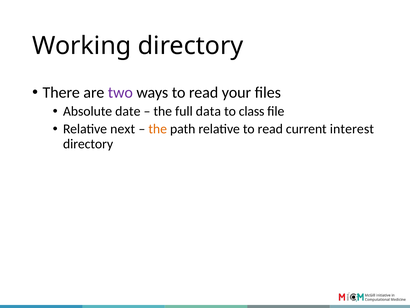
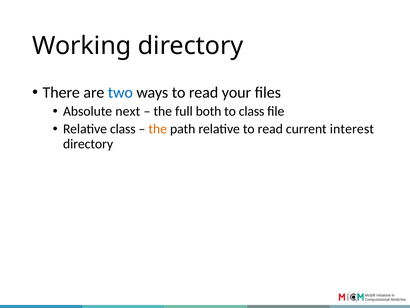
two colour: purple -> blue
date: date -> next
data: data -> both
Relative next: next -> class
